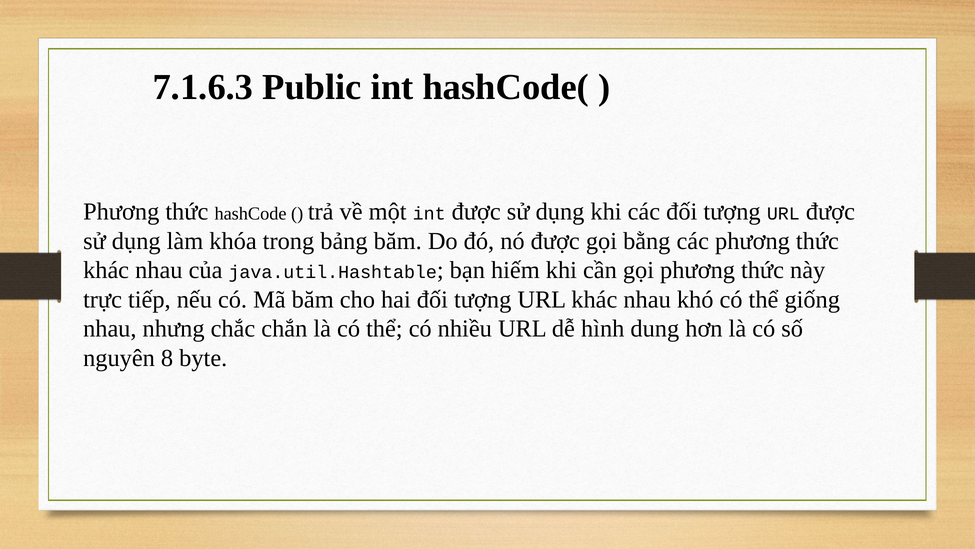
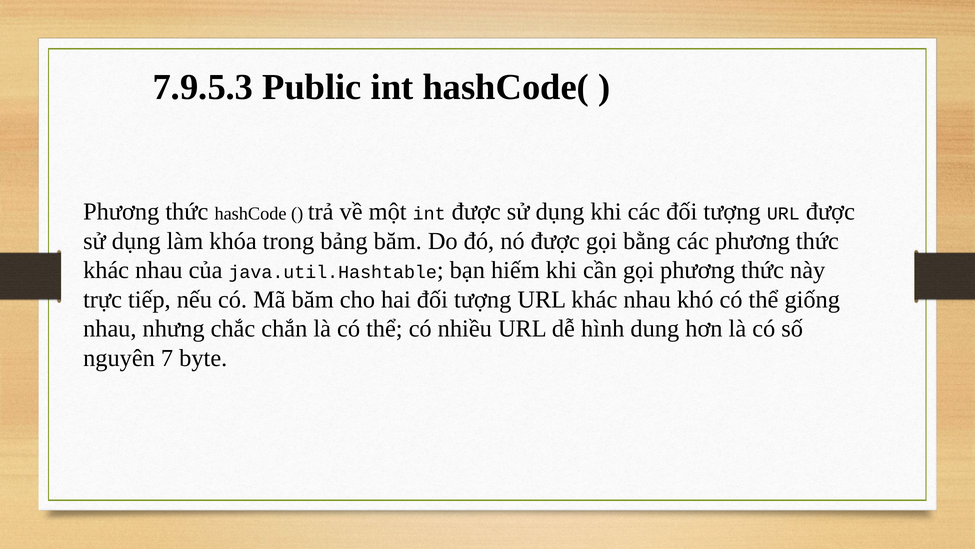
7.1.6.3: 7.1.6.3 -> 7.9.5.3
8: 8 -> 7
